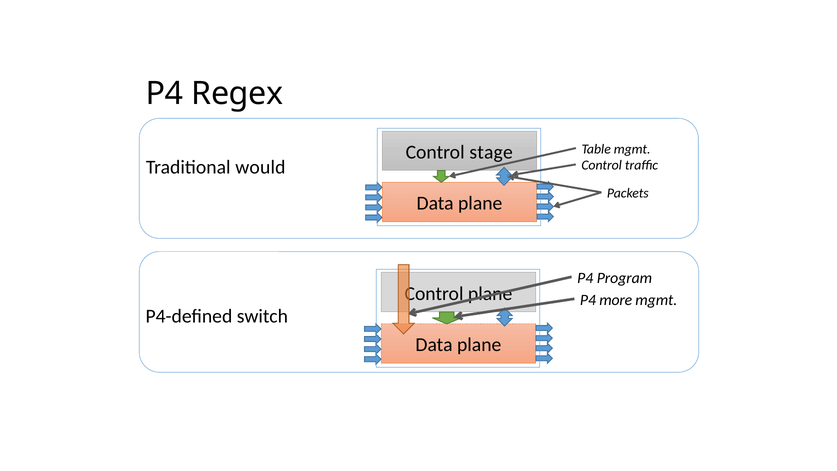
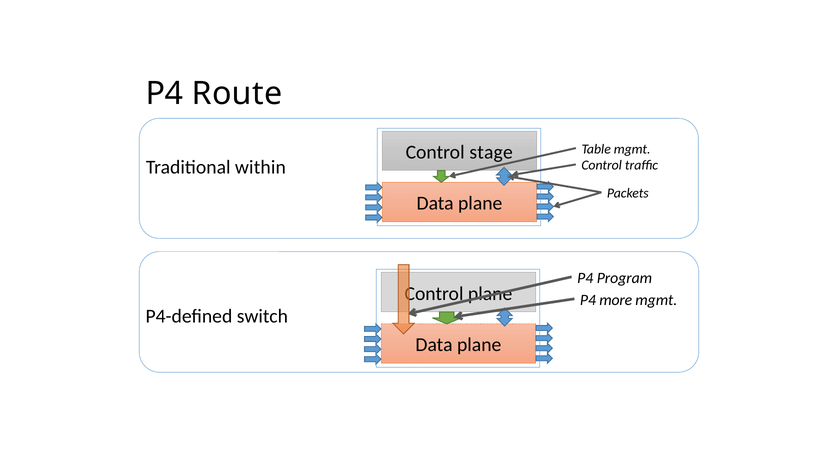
Regex: Regex -> Route
would: would -> within
